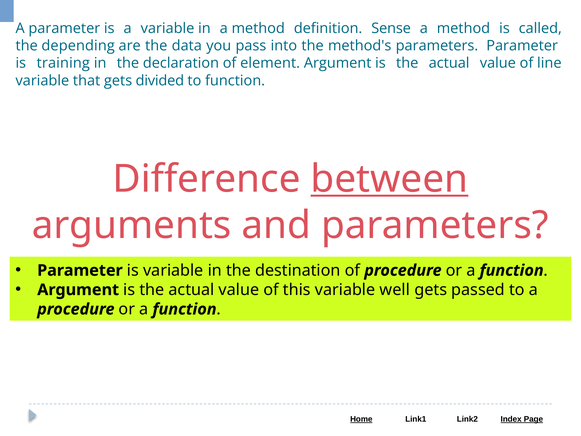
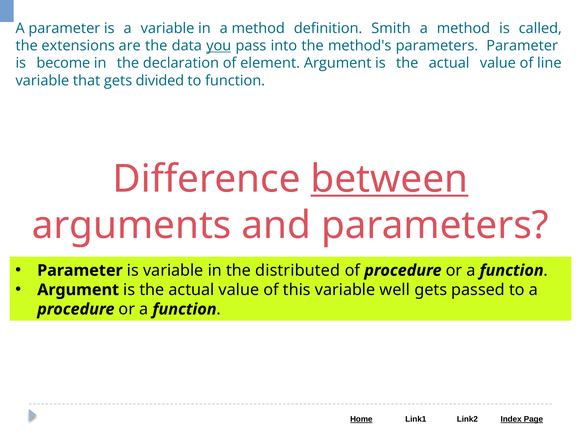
Sense: Sense -> Smith
depending: depending -> extensions
you underline: none -> present
training: training -> become
destination: destination -> distributed
